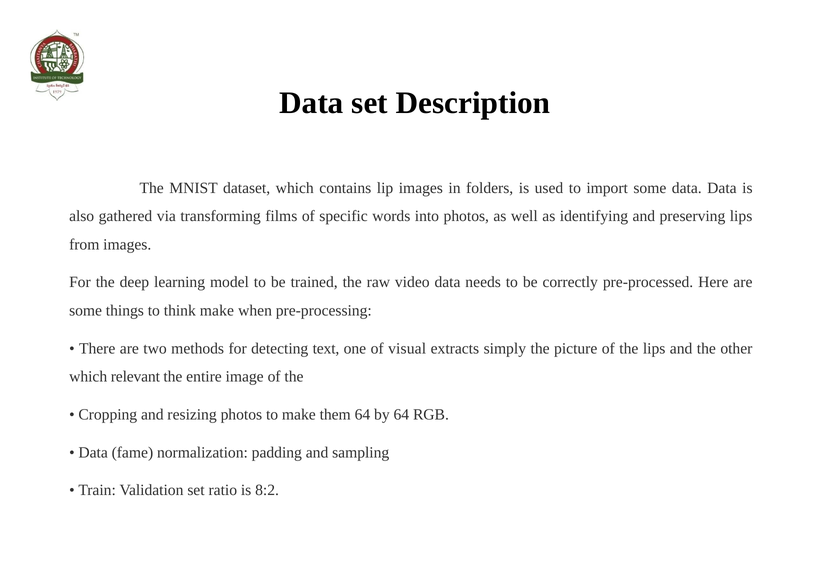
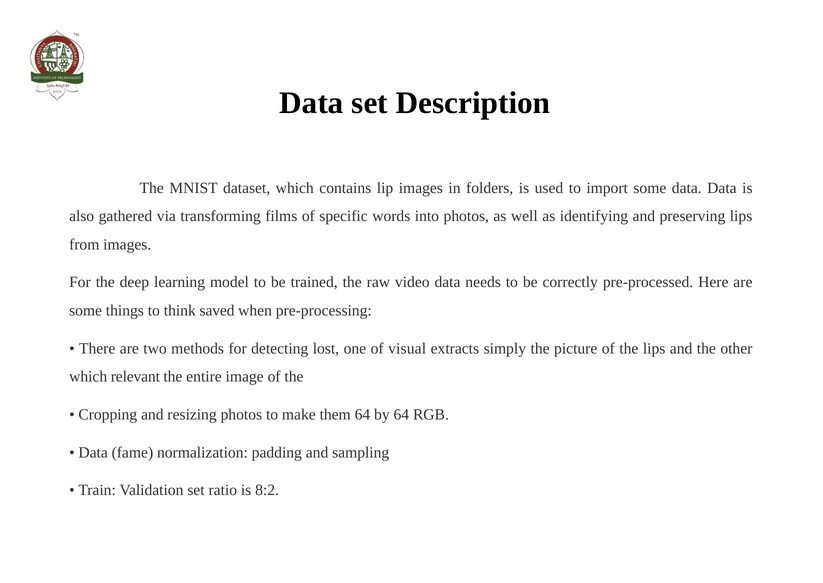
think make: make -> saved
text: text -> lost
